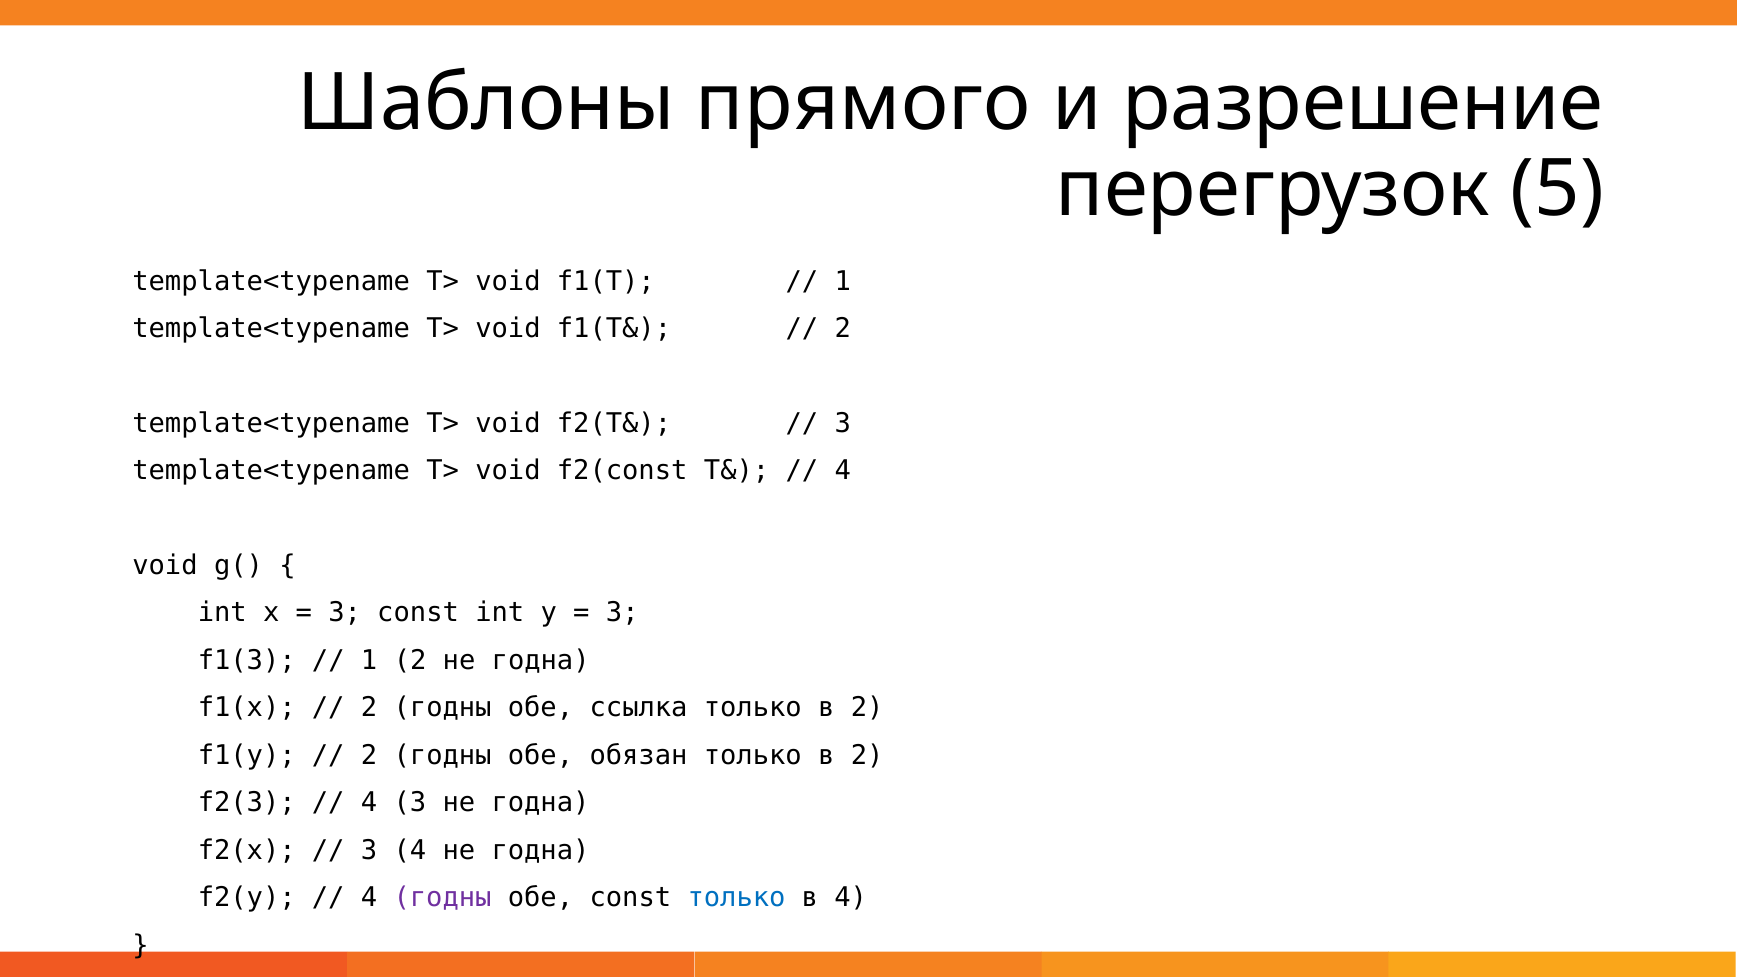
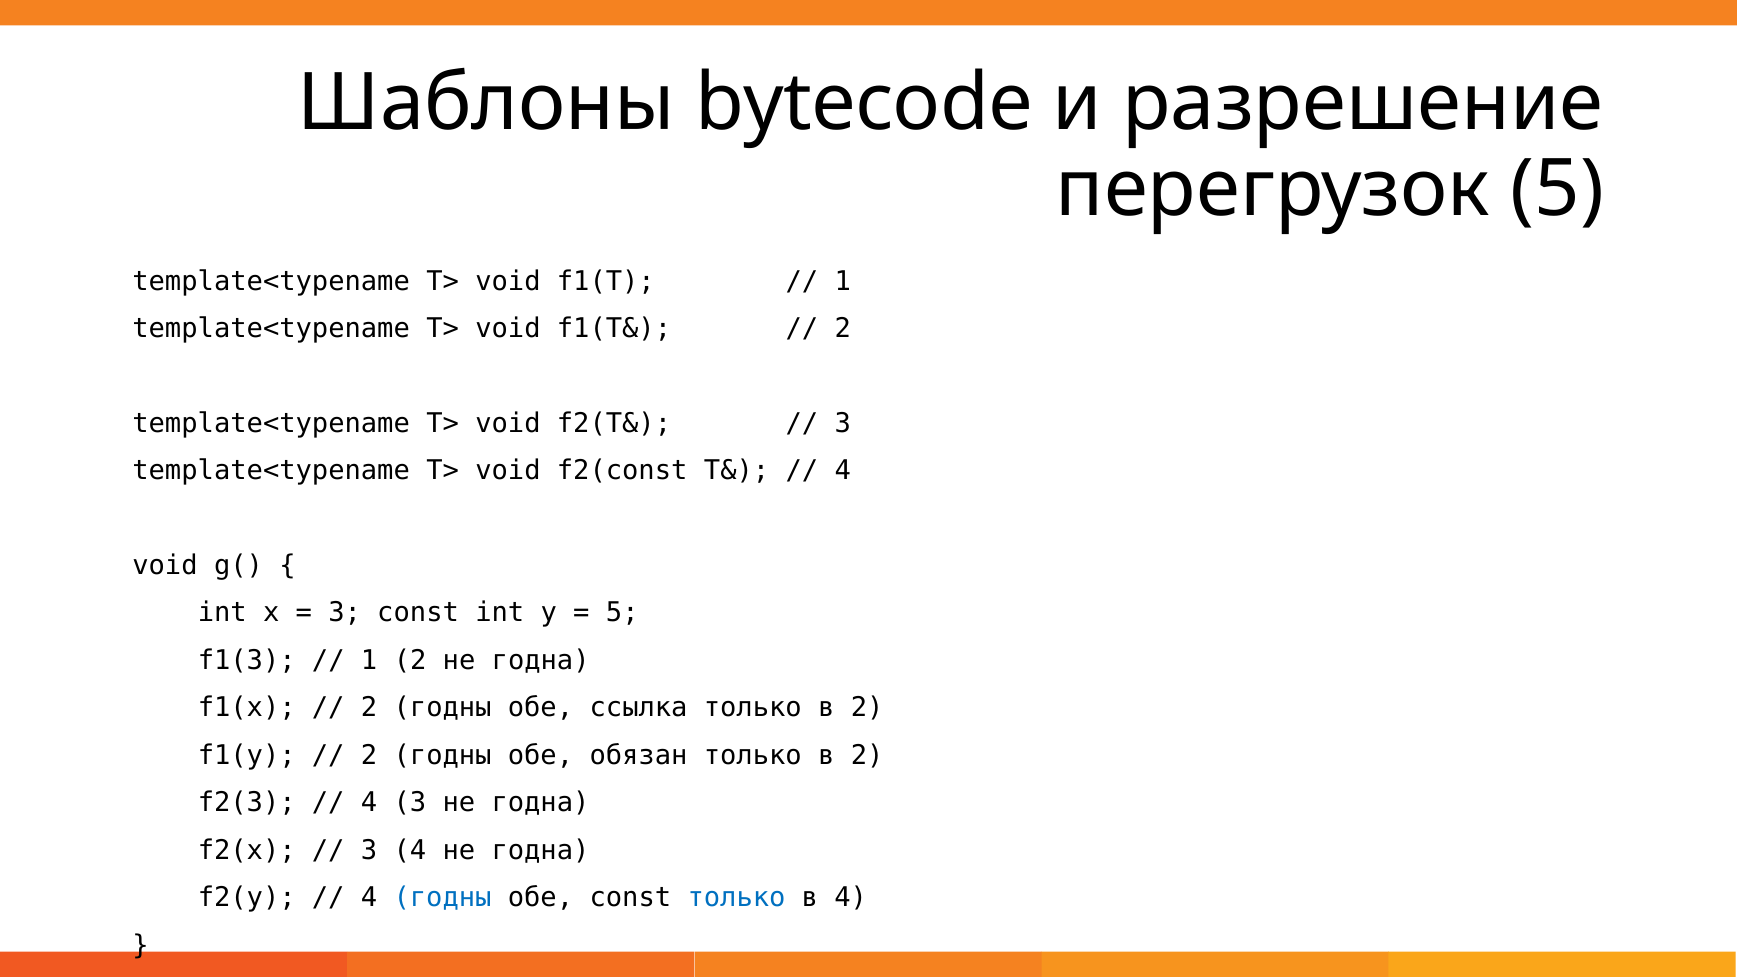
прямого: прямого -> bytecode
3 at (622, 613): 3 -> 5
годны at (443, 898) colour: purple -> blue
